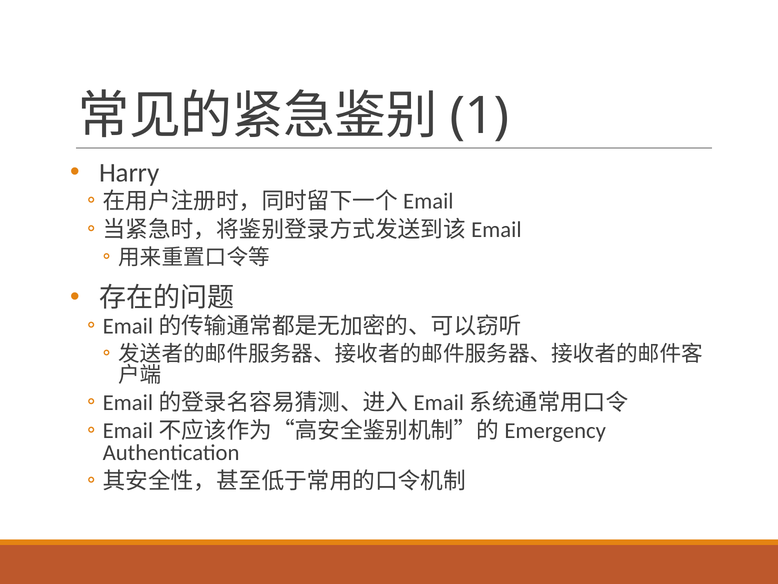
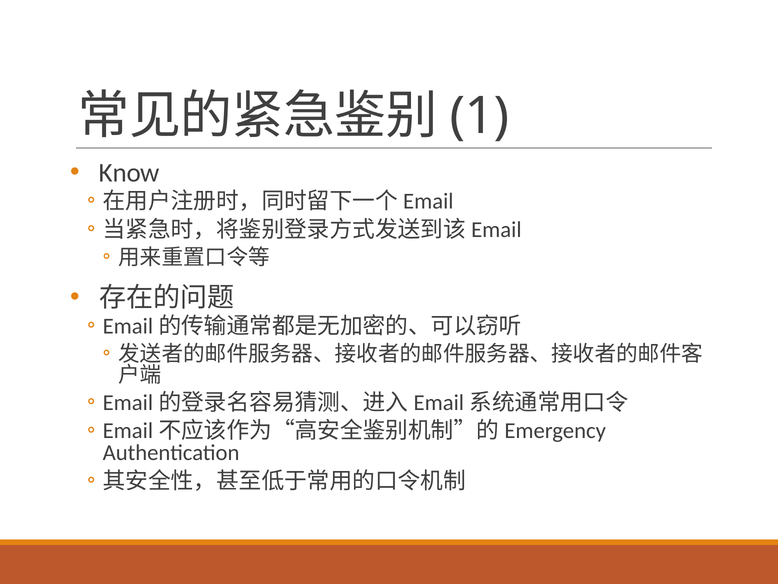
Harry: Harry -> Know
